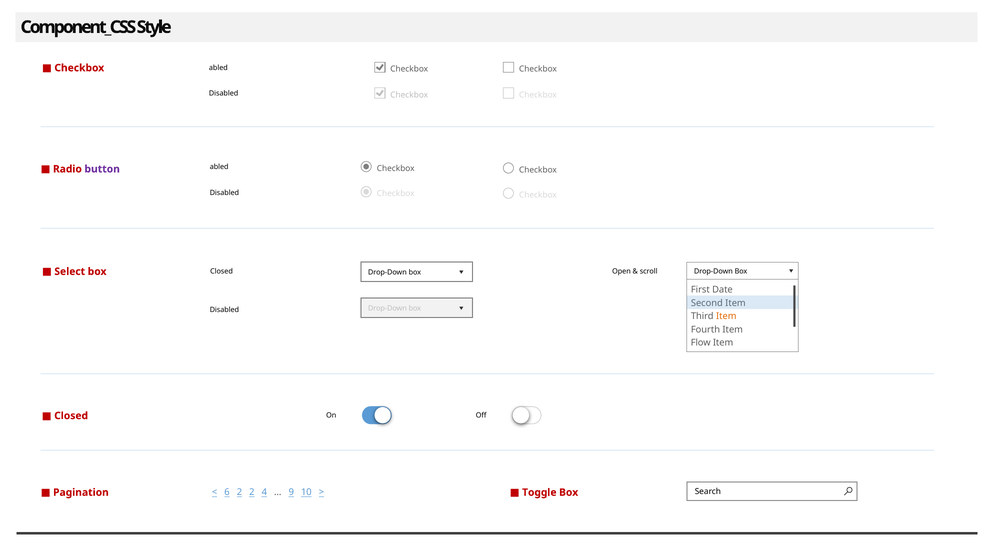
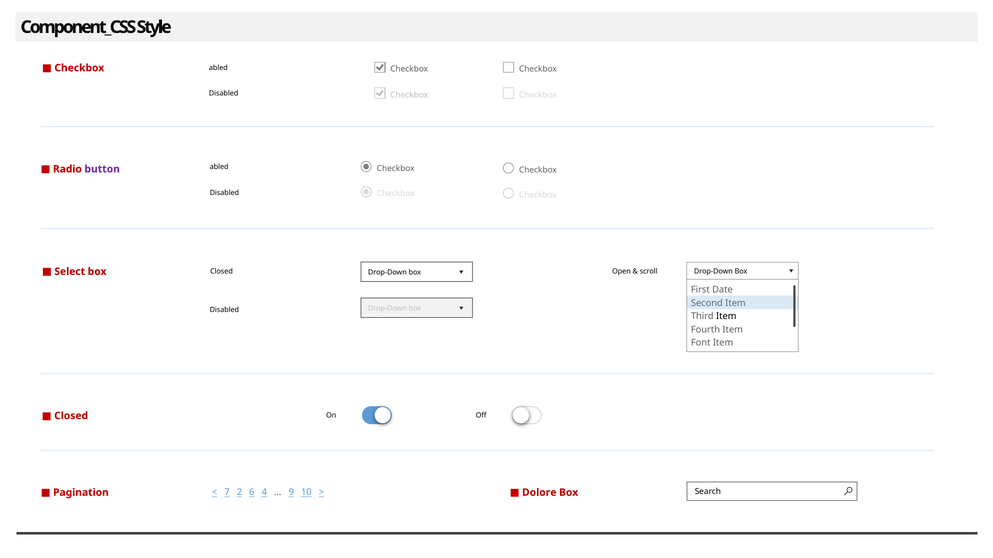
Item at (726, 317) colour: orange -> black
Flow: Flow -> Font
6: 6 -> 7
2 2: 2 -> 6
Toggle: Toggle -> Dolore
